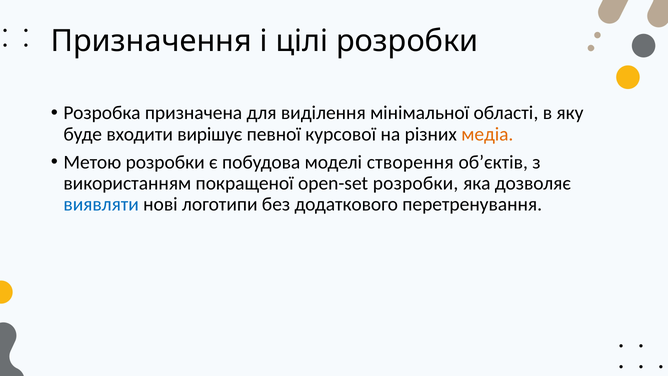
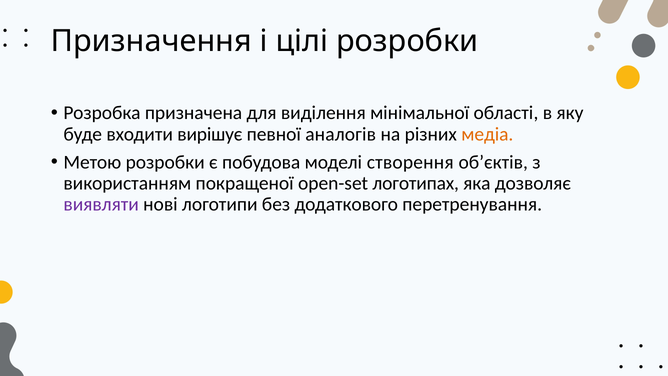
курсової: курсової -> аналогів
open-set розробки: розробки -> логотипах
виявляти colour: blue -> purple
